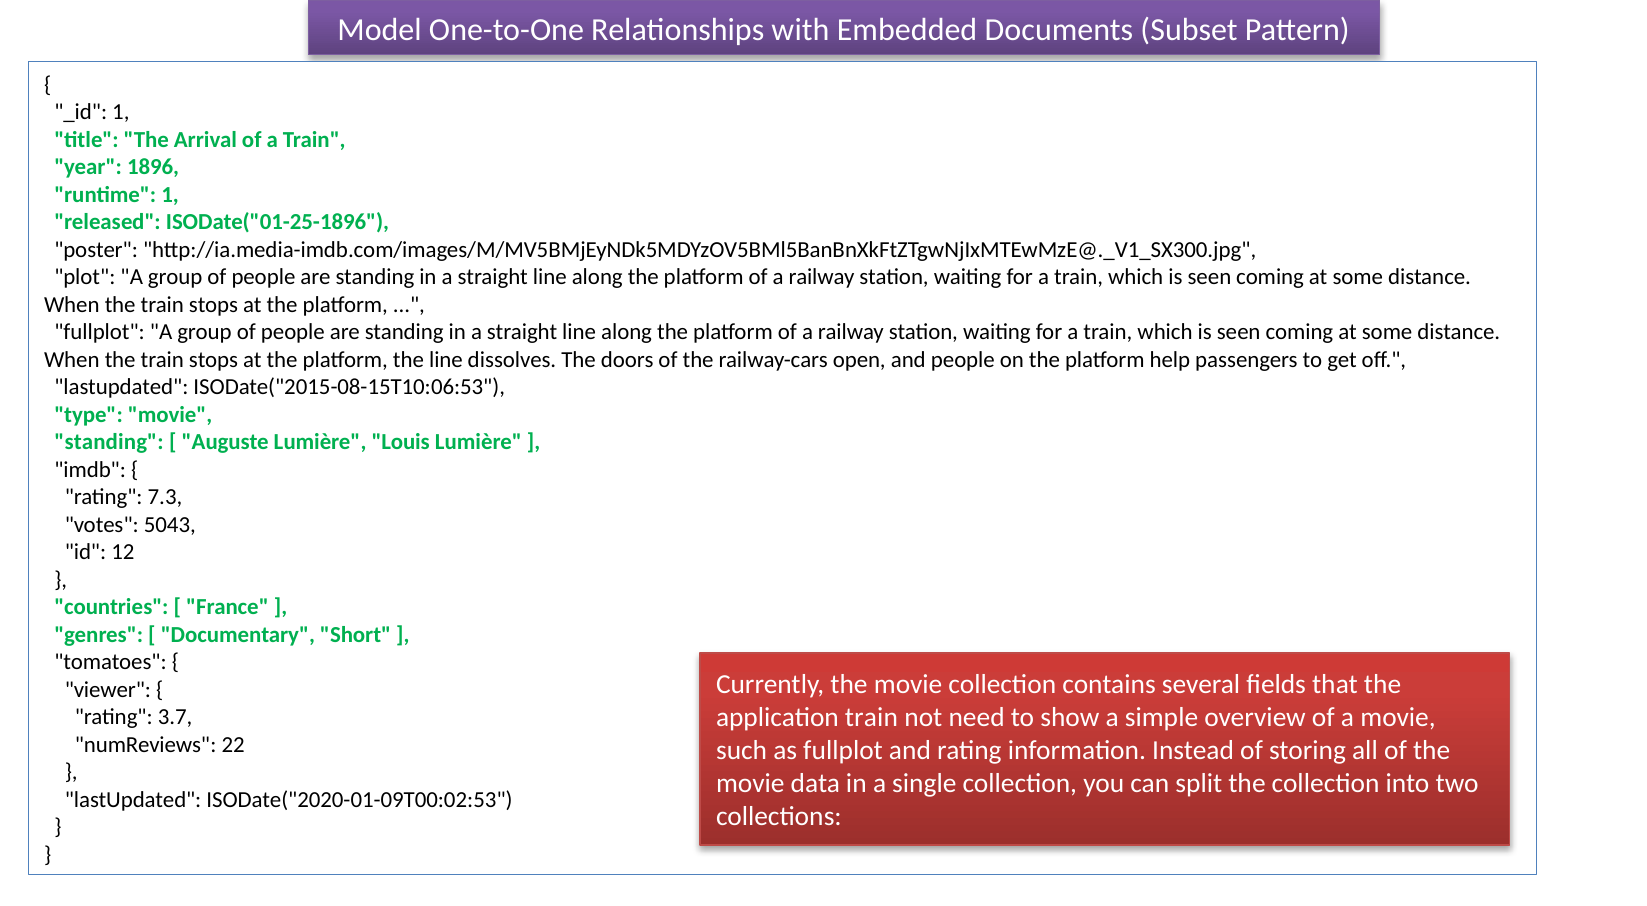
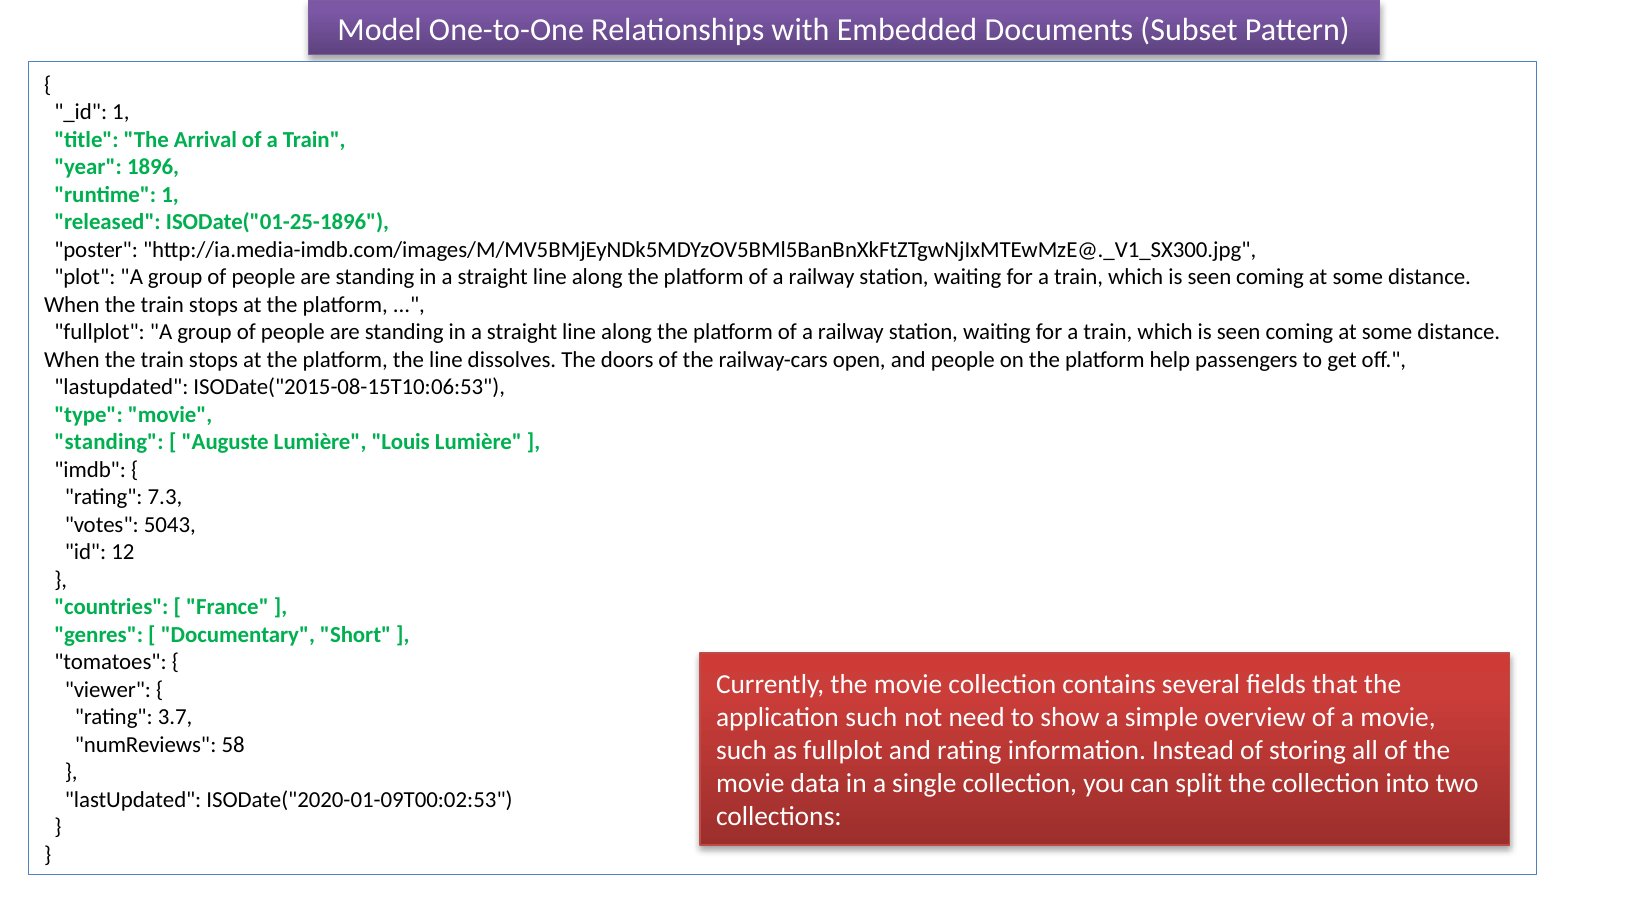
application train: train -> such
22: 22 -> 58
